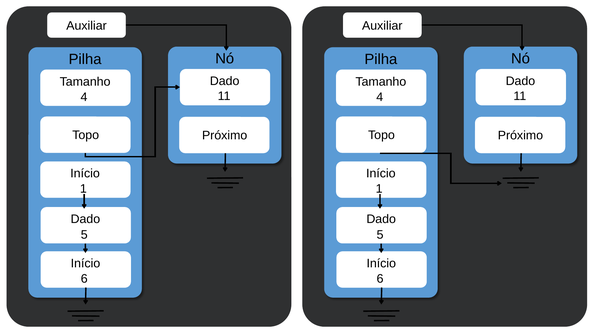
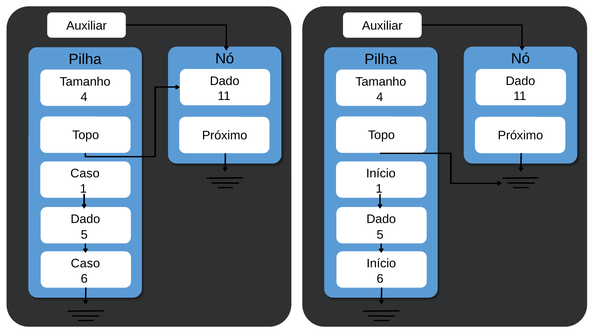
Início at (85, 174): Início -> Caso
Início at (85, 263): Início -> Caso
